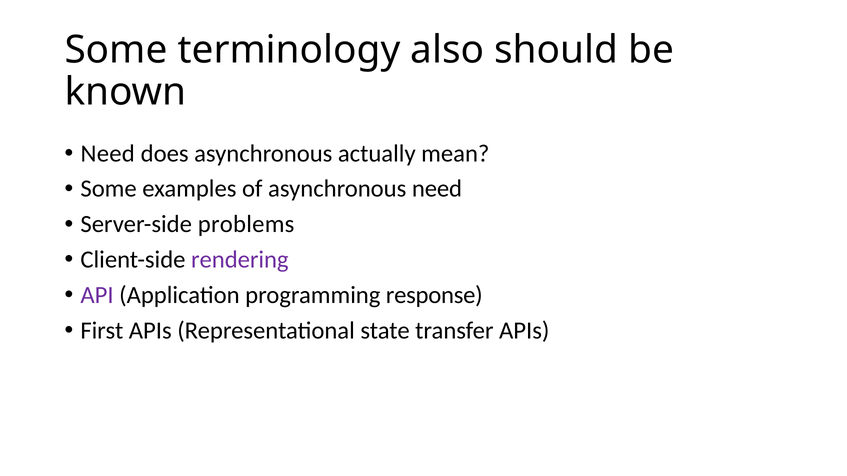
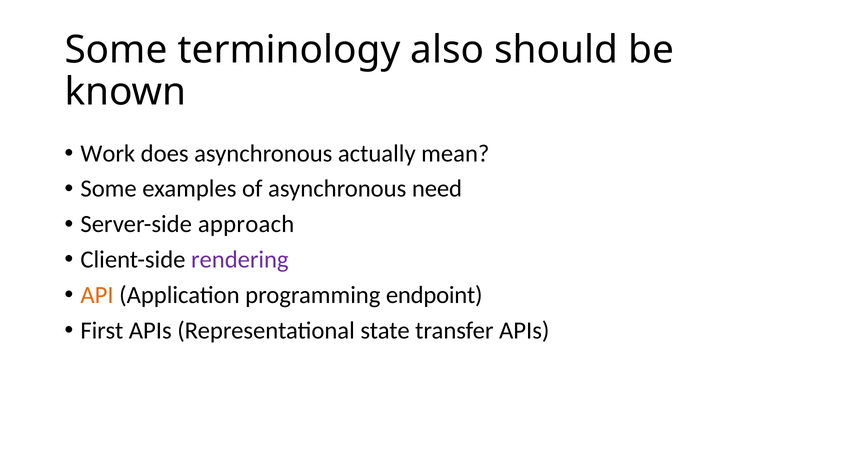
Need at (108, 154): Need -> Work
problems: problems -> approach
API colour: purple -> orange
response: response -> endpoint
